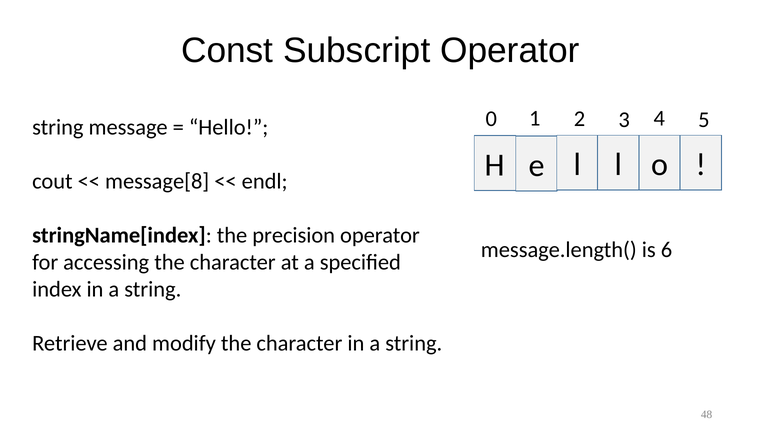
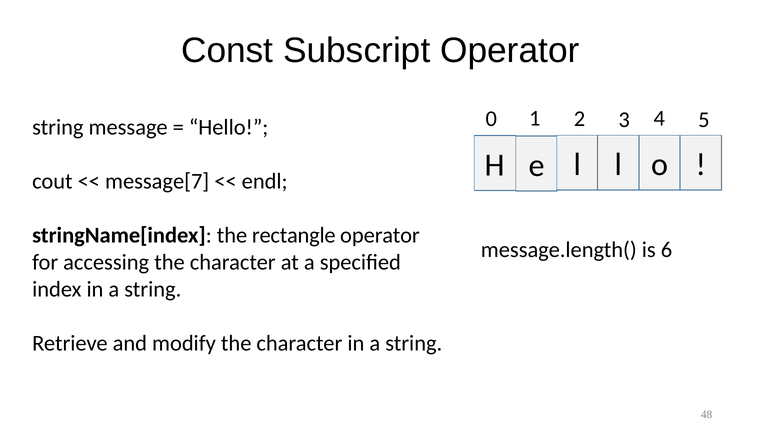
message[8: message[8 -> message[7
precision: precision -> rectangle
